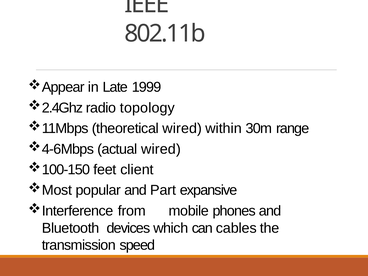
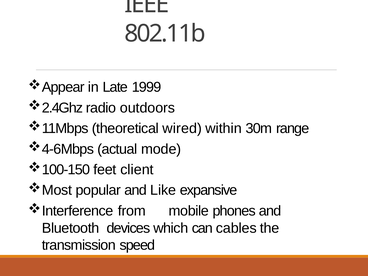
topology: topology -> outdoors
actual wired: wired -> mode
Part: Part -> Like
